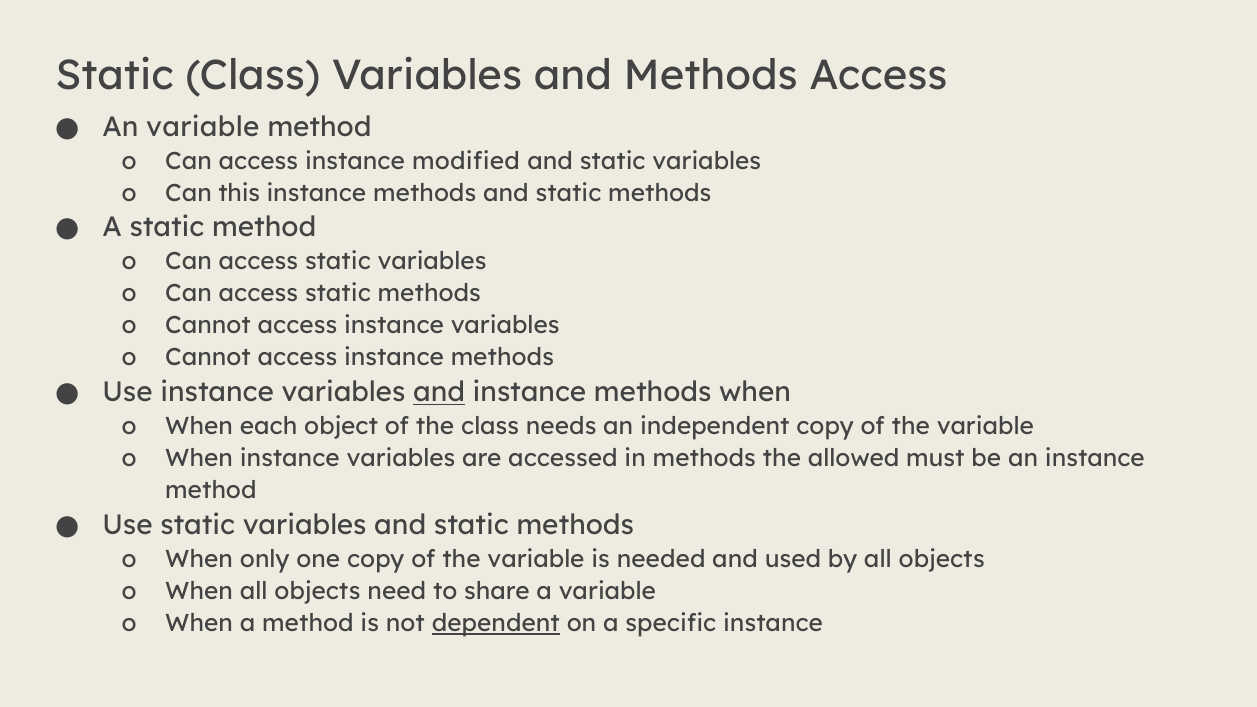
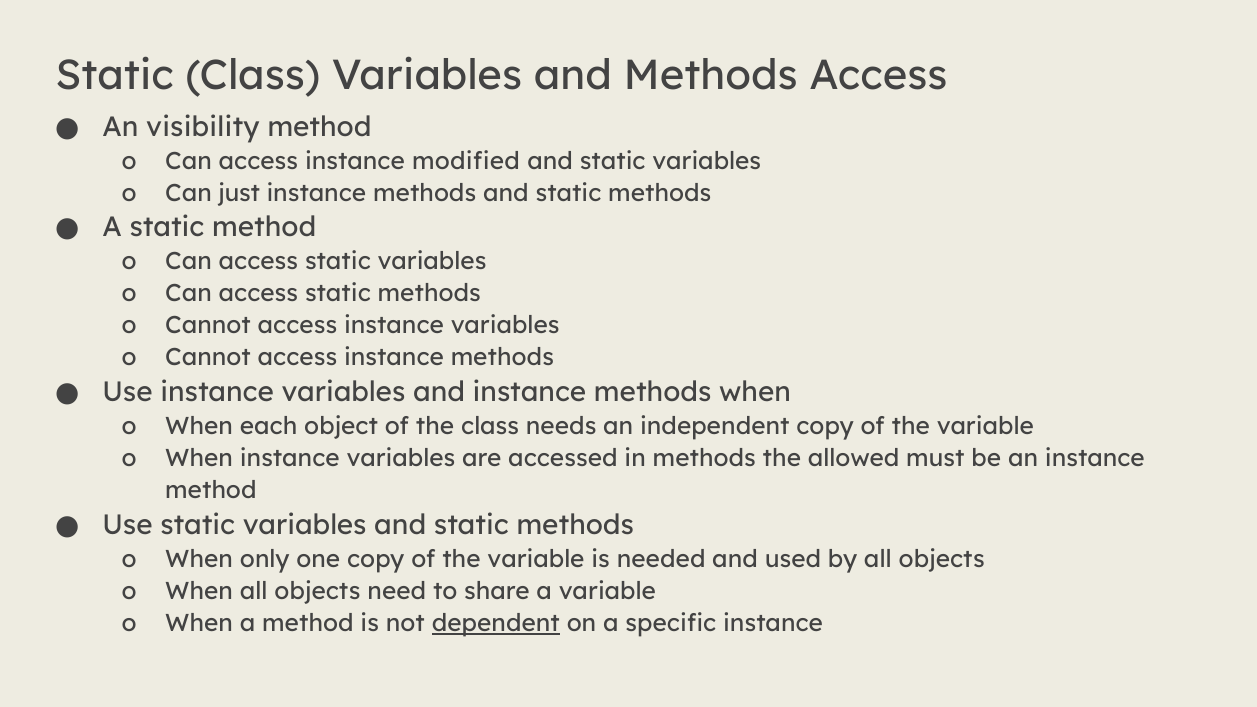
An variable: variable -> visibility
this: this -> just
and at (439, 392) underline: present -> none
